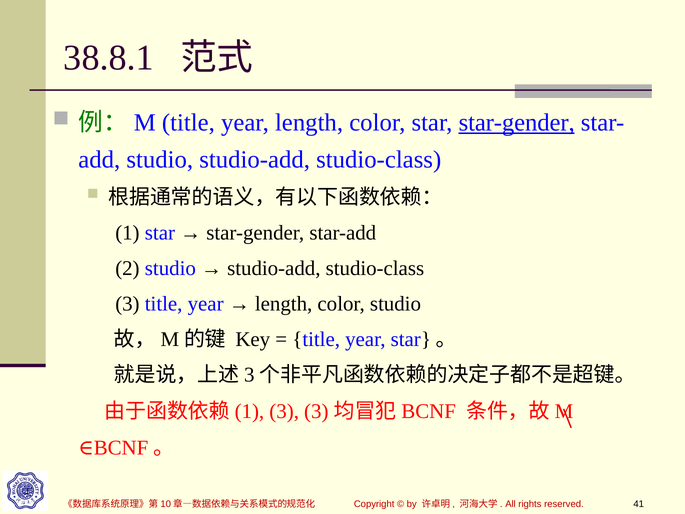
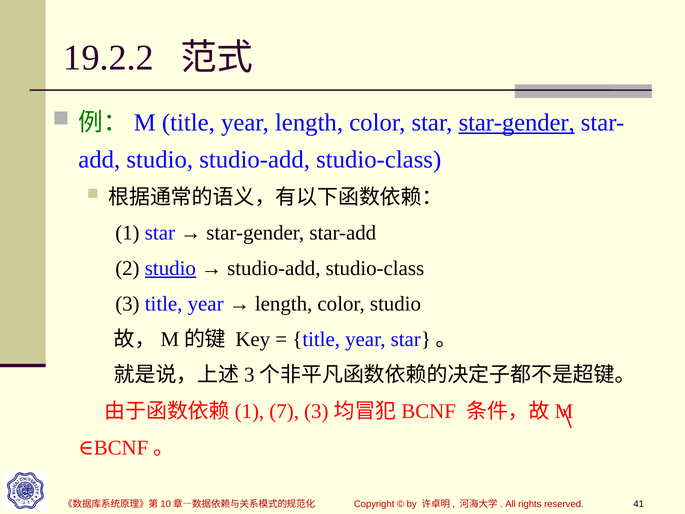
38.8.1: 38.8.1 -> 19.2.2
studio at (170, 268) underline: none -> present
3 at (284, 411): 3 -> 7
